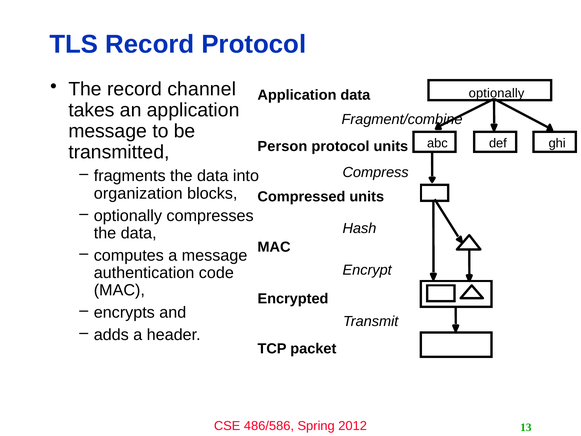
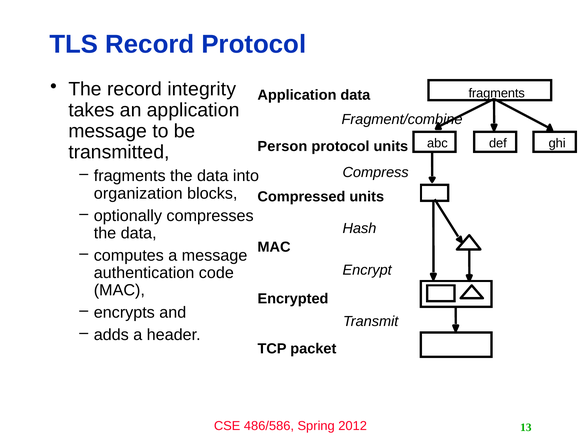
channel: channel -> integrity
data optionally: optionally -> fragments
